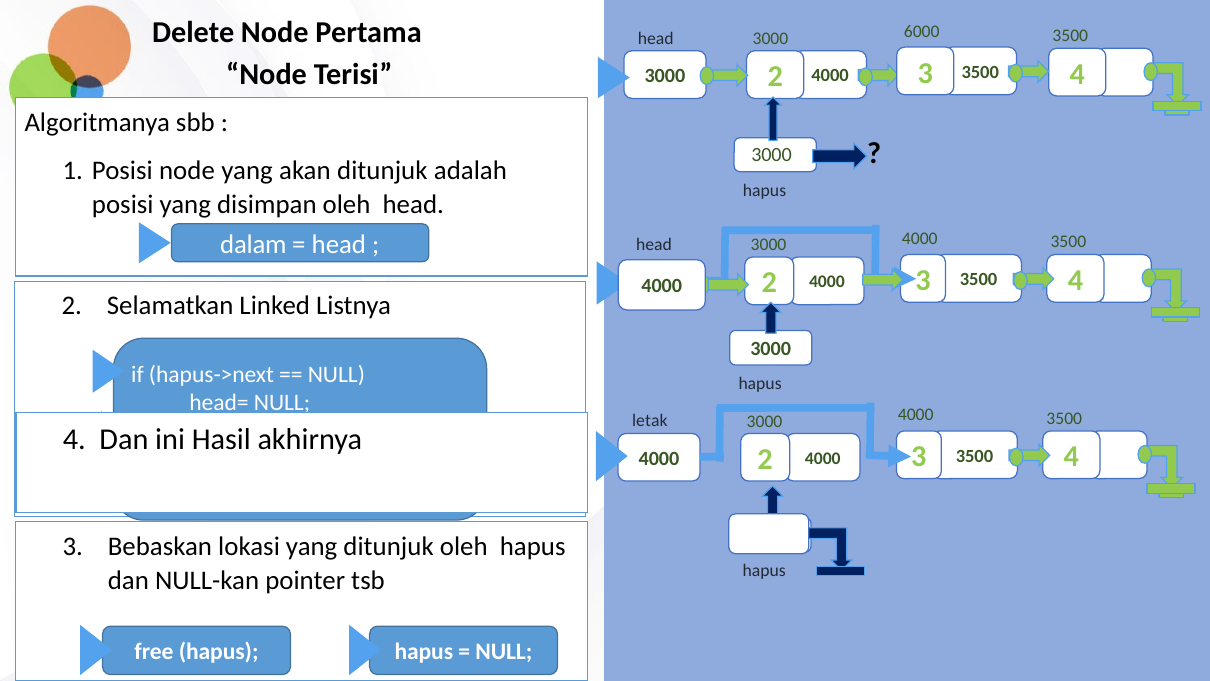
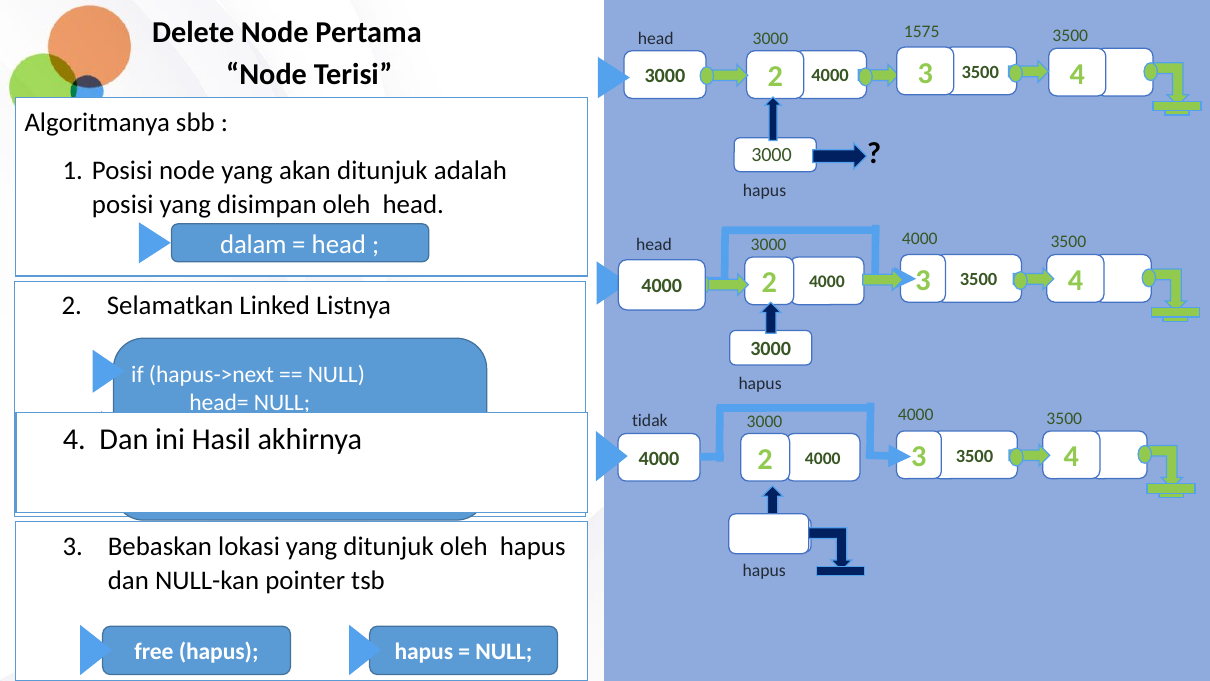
6000: 6000 -> 1575
letak: letak -> tidak
